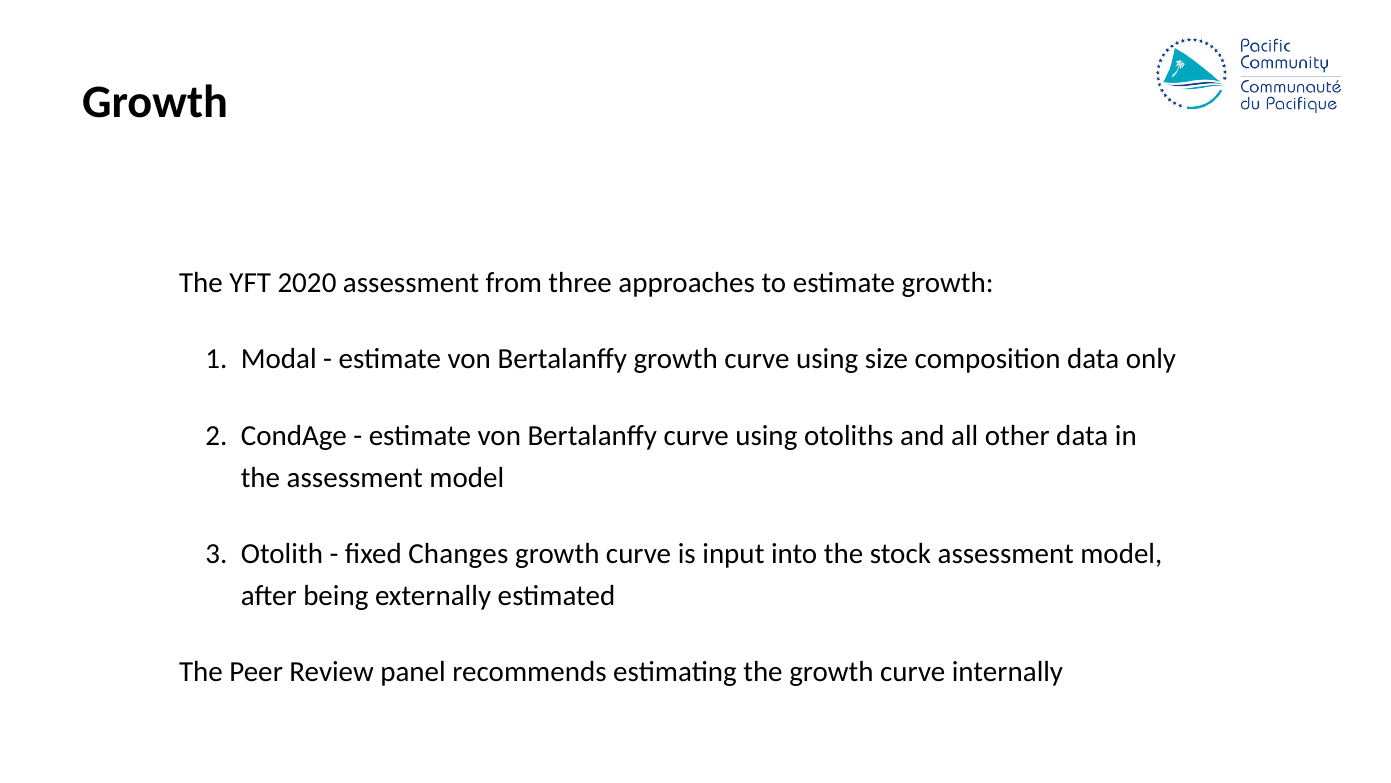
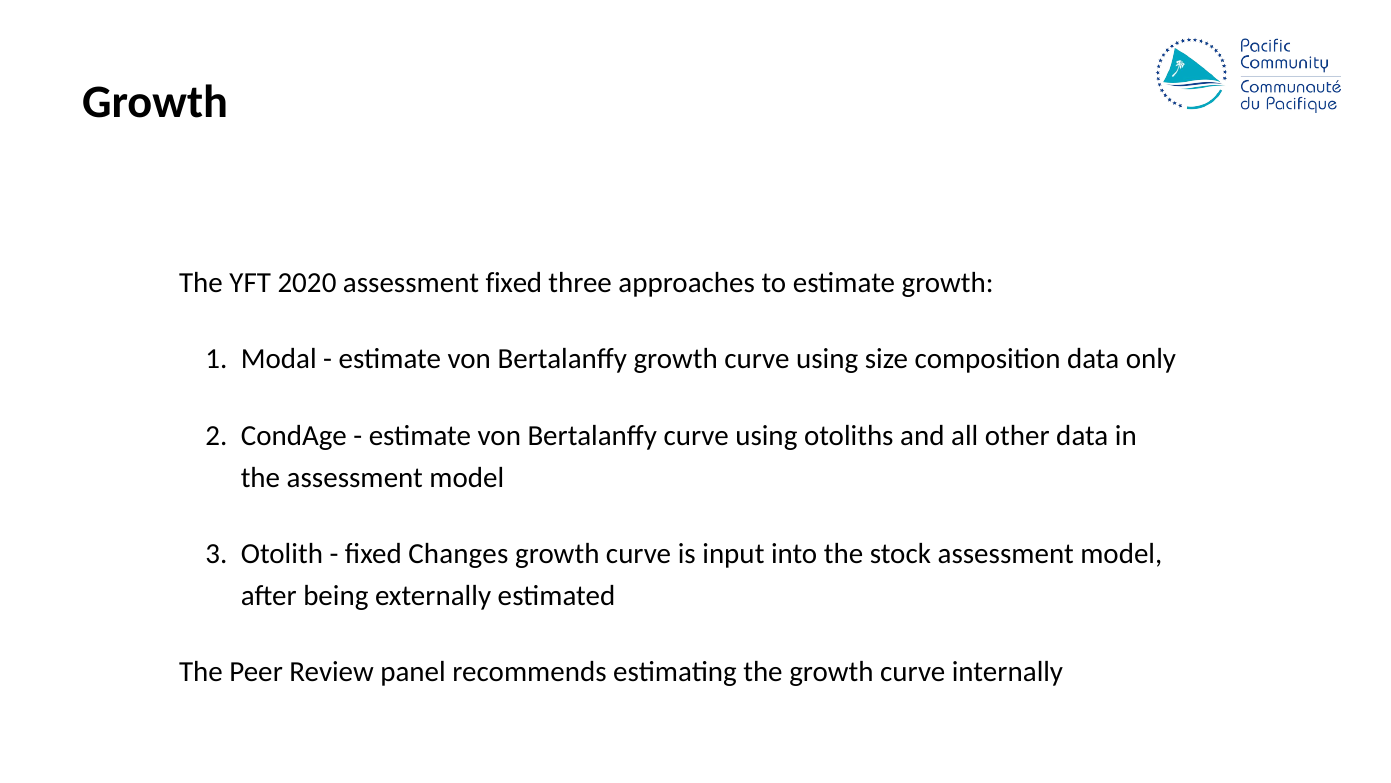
assessment from: from -> fixed
